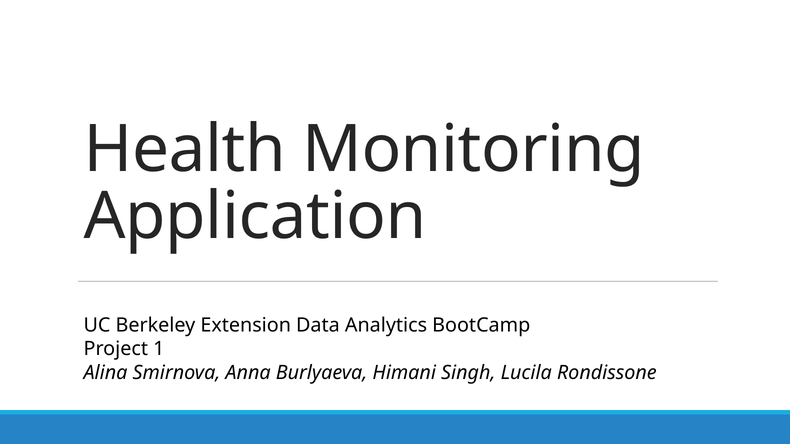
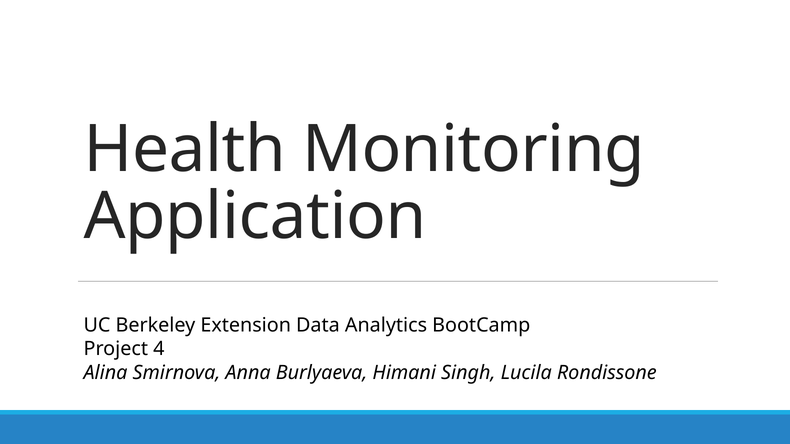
1: 1 -> 4
